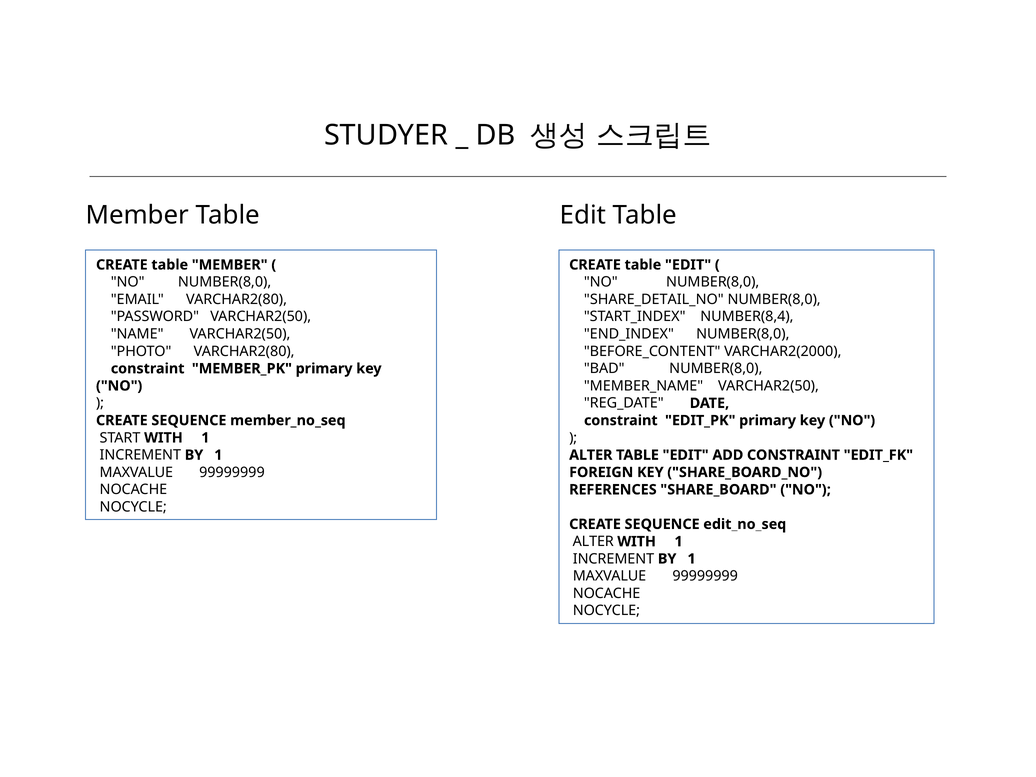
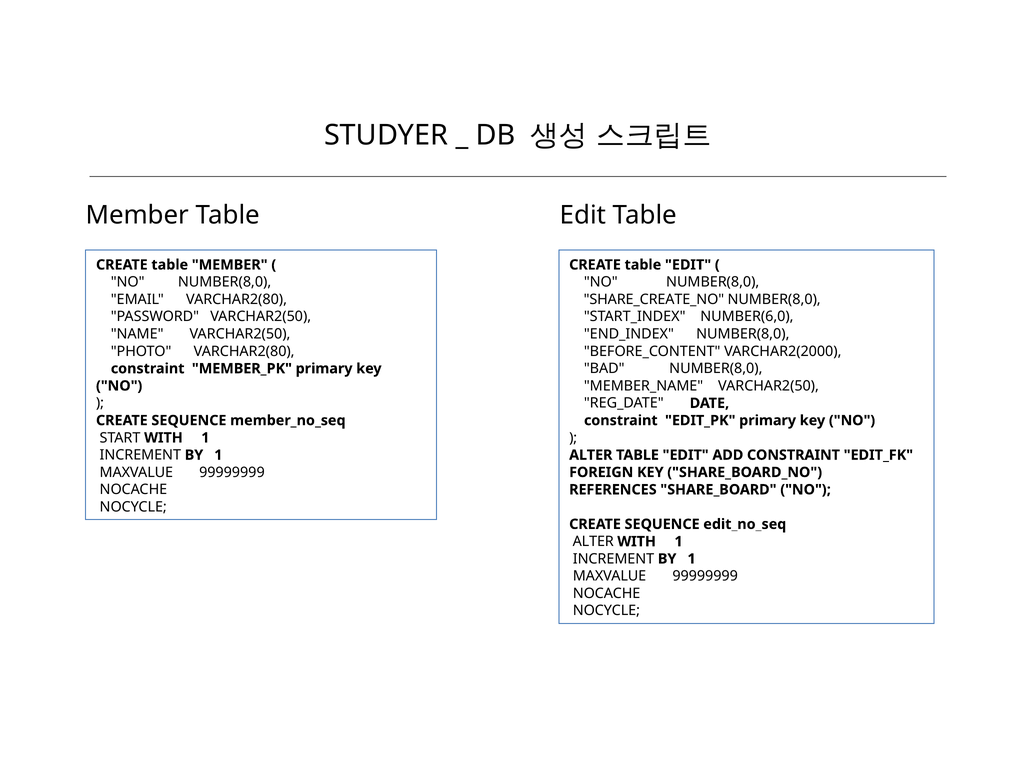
SHARE_DETAIL_NO: SHARE_DETAIL_NO -> SHARE_CREATE_NO
NUMBER(8,4: NUMBER(8,4 -> NUMBER(6,0
